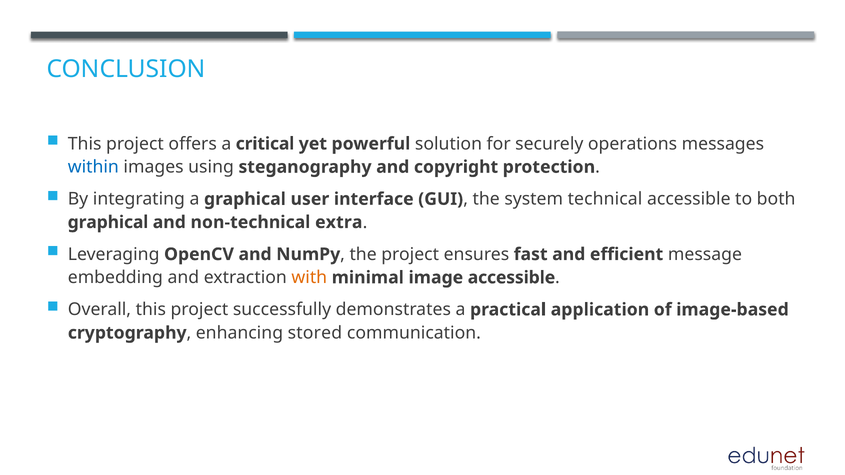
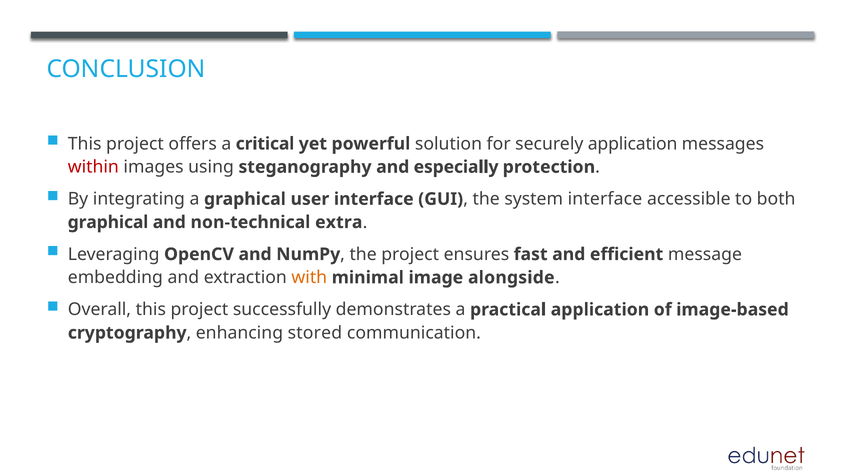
securely operations: operations -> application
within colour: blue -> red
copyright: copyright -> especially
system technical: technical -> interface
image accessible: accessible -> alongside
